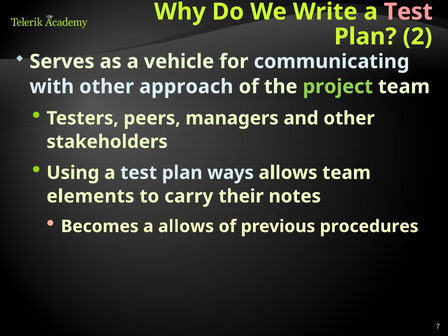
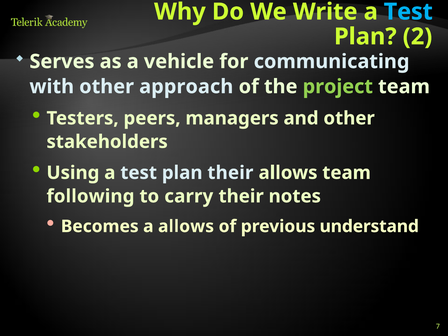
Test at (408, 12) colour: pink -> light blue
plan ways: ways -> their
elements: elements -> following
procedures: procedures -> understand
